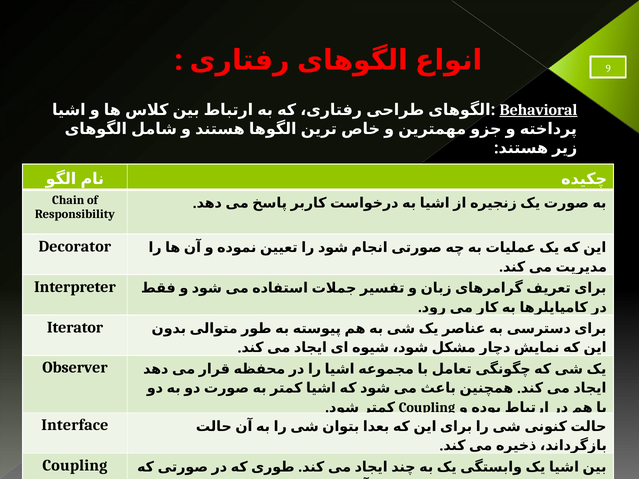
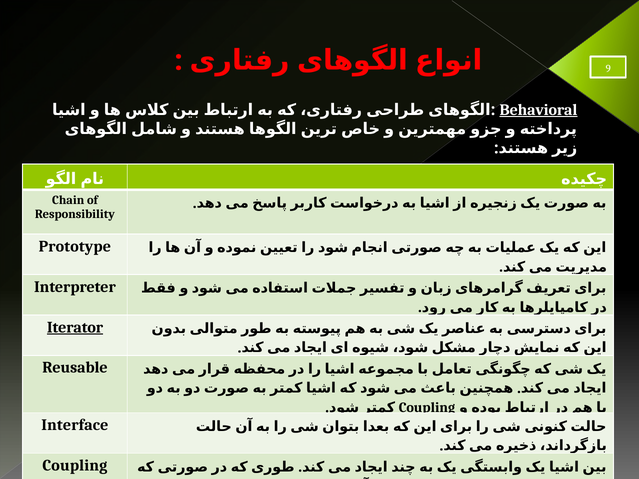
Decorator: Decorator -> Prototype
Iterator underline: none -> present
Observer: Observer -> Reusable
